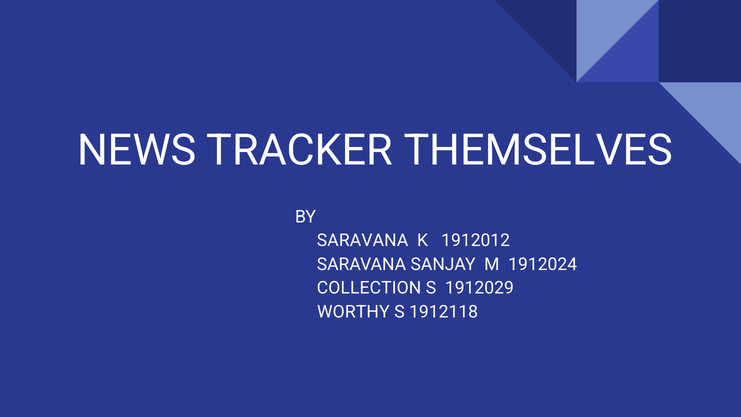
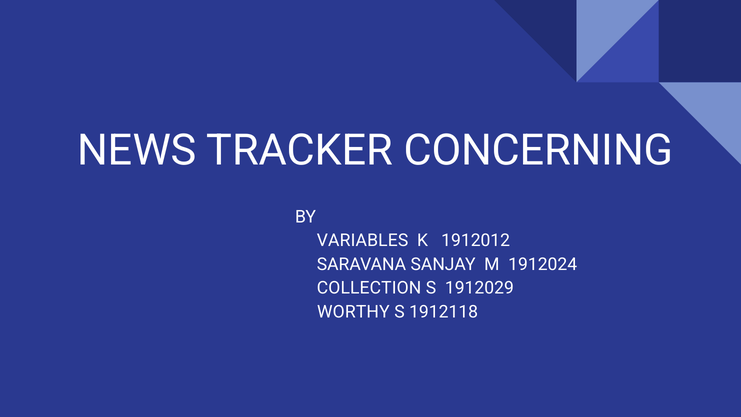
THEMSELVES: THEMSELVES -> CONCERNING
SARAVANA at (363, 241): SARAVANA -> VARIABLES
